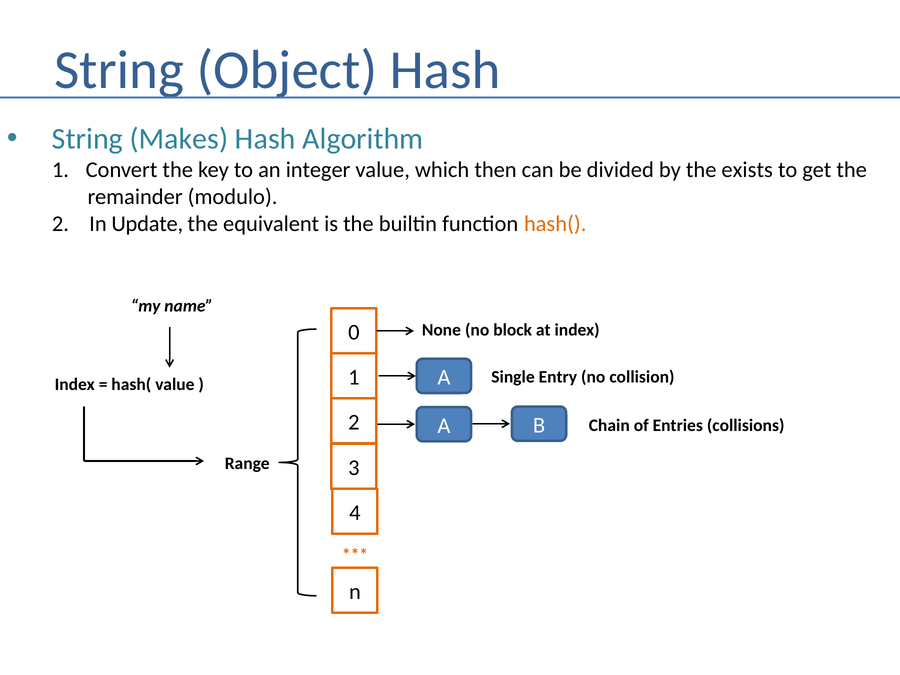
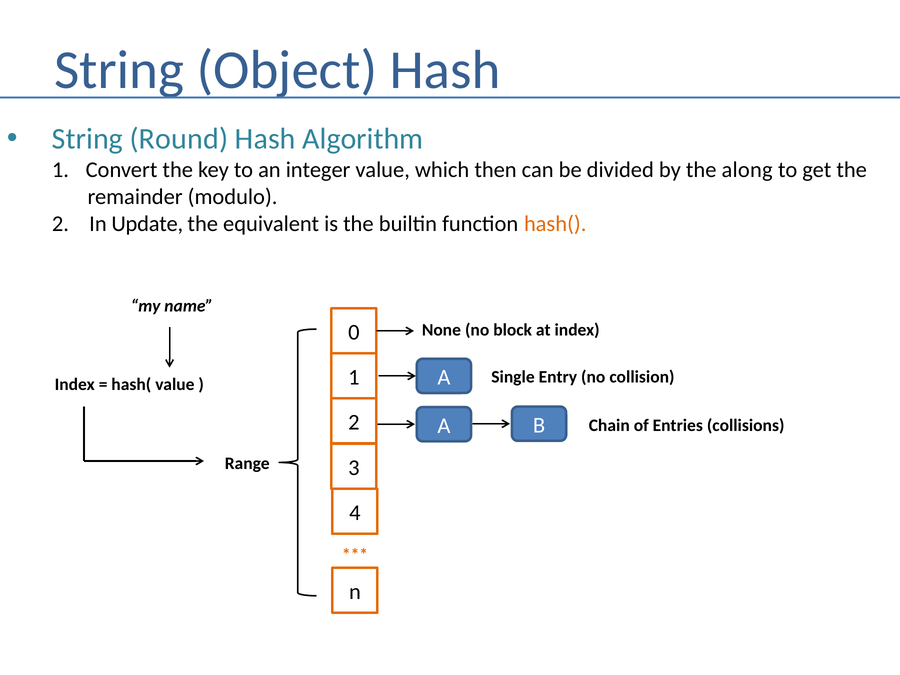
Makes: Makes -> Round
exists: exists -> along
